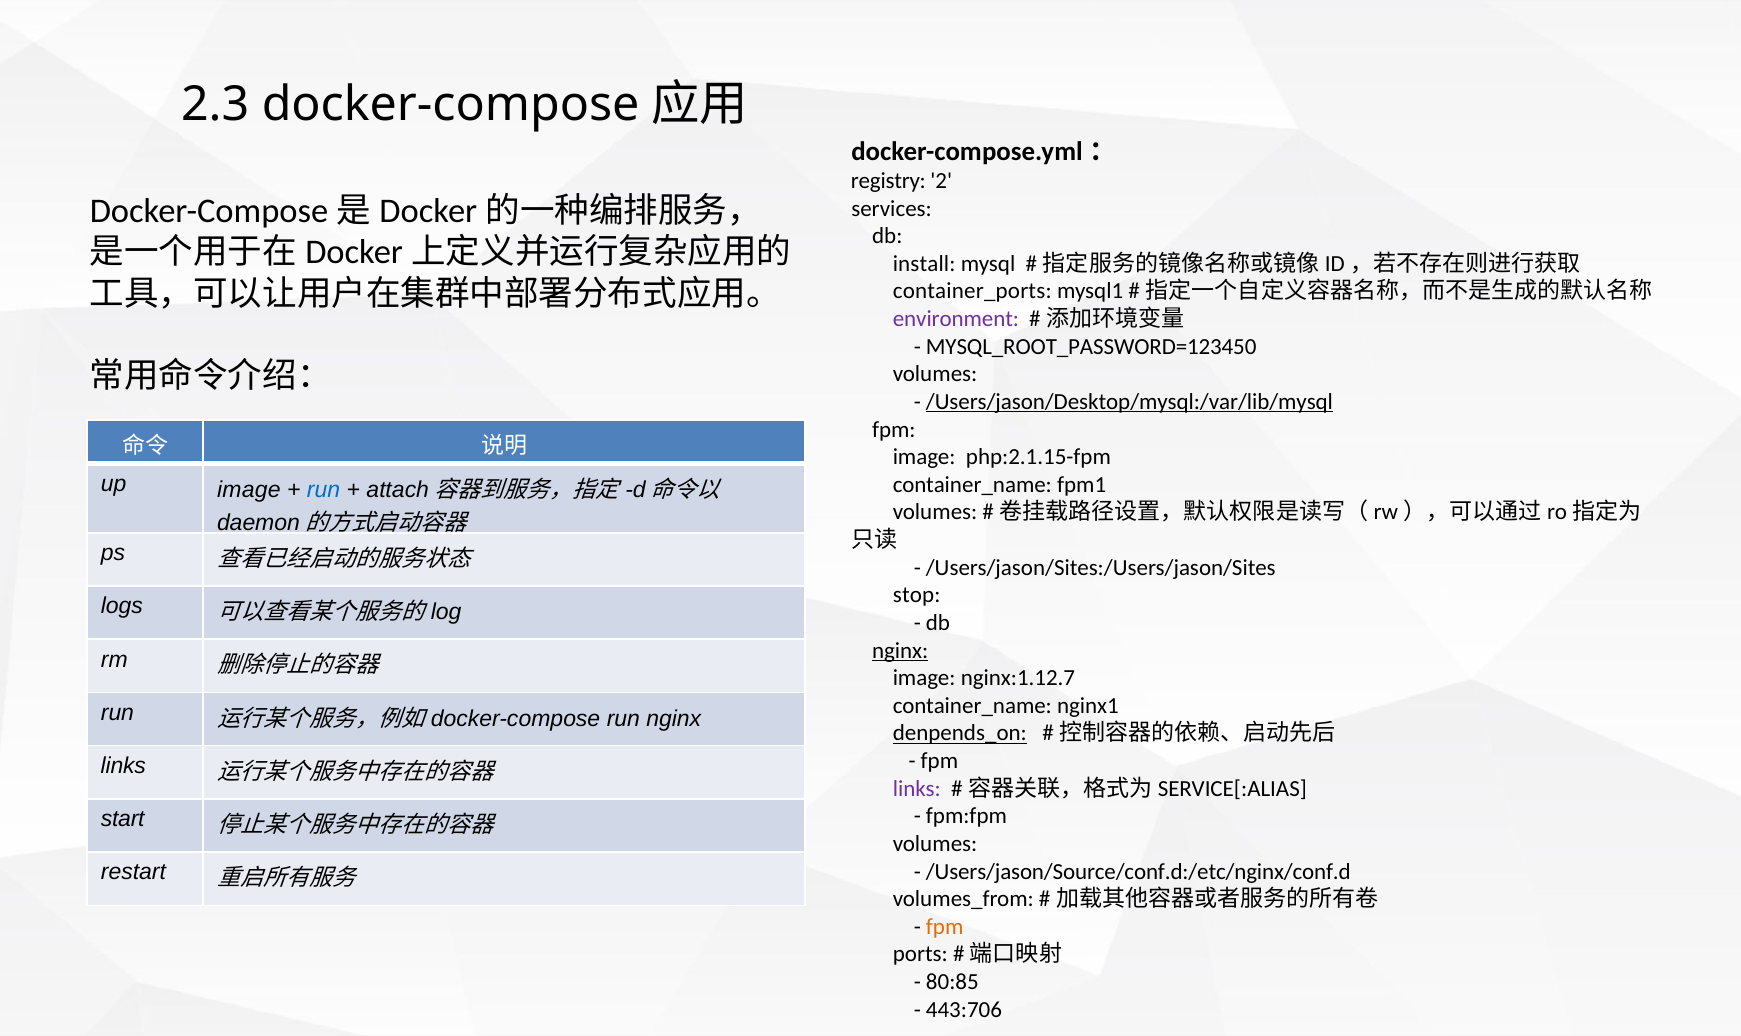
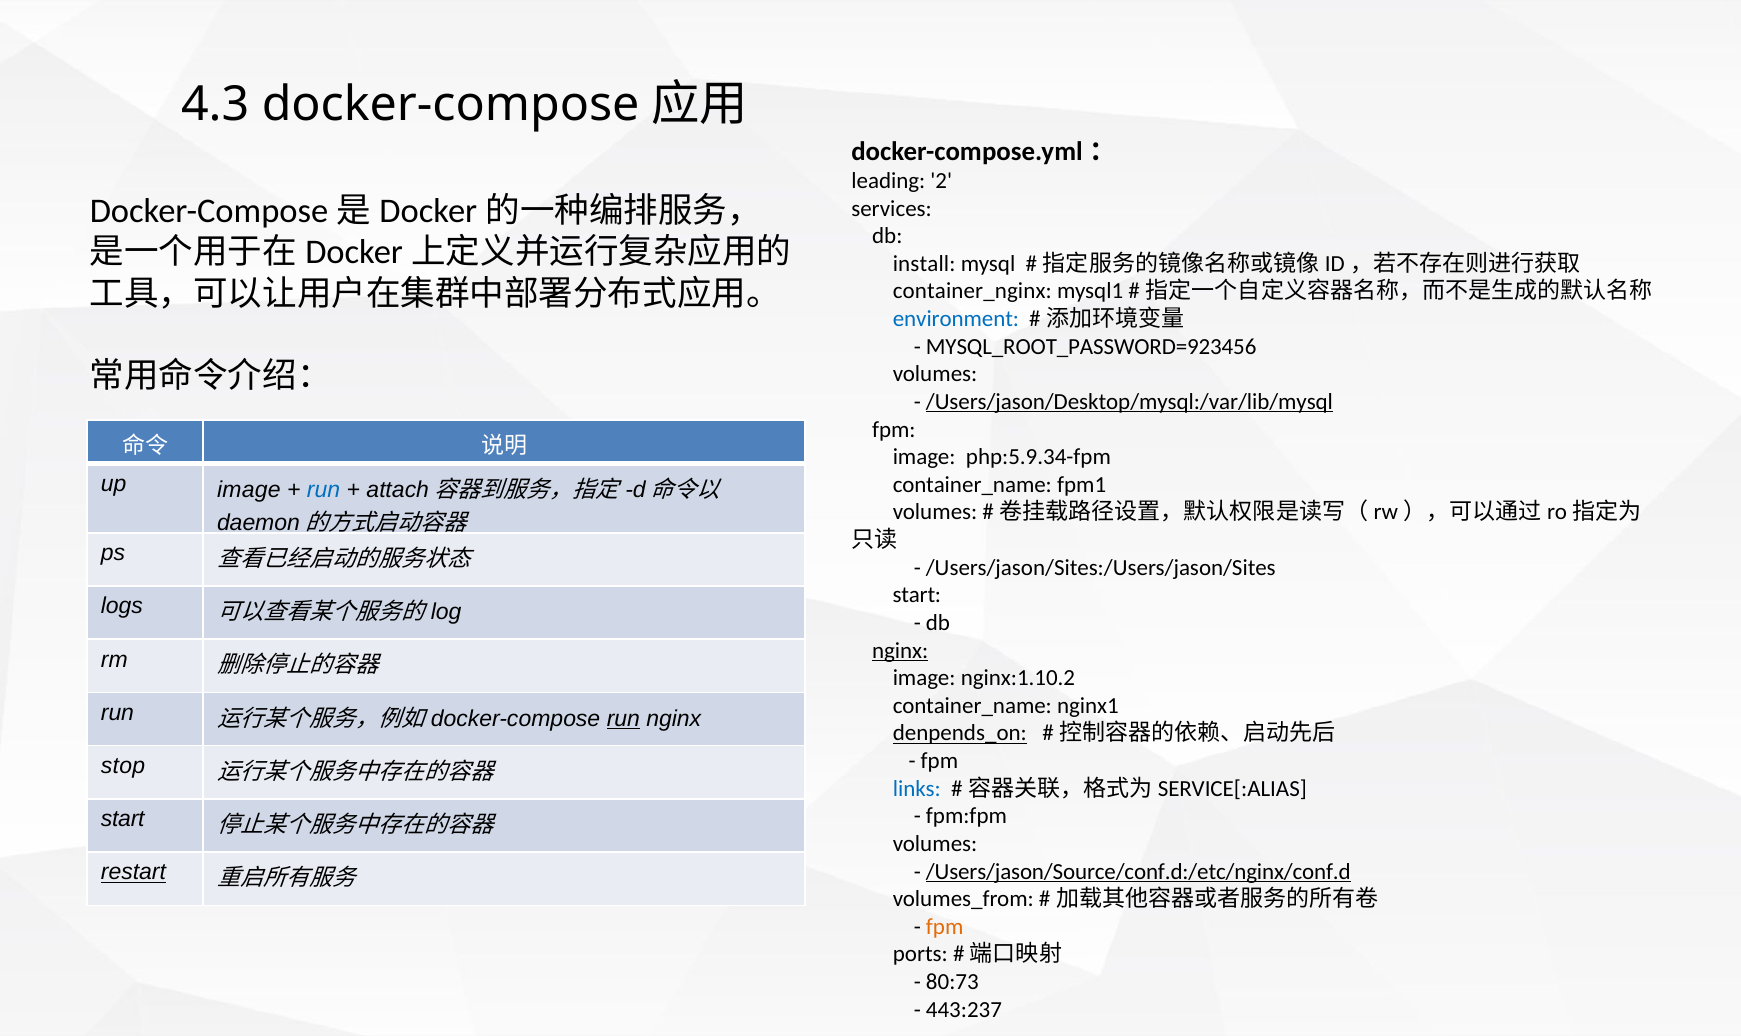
2.3: 2.3 -> 4.3
registry: registry -> leading
container_ports: container_ports -> container_nginx
environment colour: purple -> blue
MYSQL_ROOT_PASSWORD=123450: MYSQL_ROOT_PASSWORD=123450 -> MYSQL_ROOT_PASSWORD=923456
php:2.1.15-fpm: php:2.1.15-fpm -> php:5.9.34-fpm
stop at (917, 595): stop -> start
nginx:1.12.7: nginx:1.12.7 -> nginx:1.10.2
run at (623, 719) underline: none -> present
links at (123, 766): links -> stop
links at (917, 789) colour: purple -> blue
restart underline: none -> present
/Users/jason/Source/conf.d:/etc/nginx/conf.d underline: none -> present
80:85: 80:85 -> 80:73
443:706: 443:706 -> 443:237
